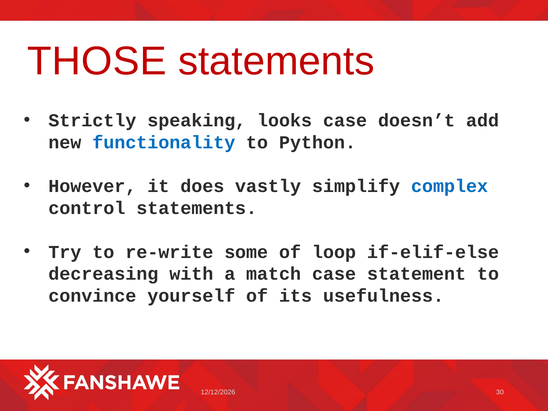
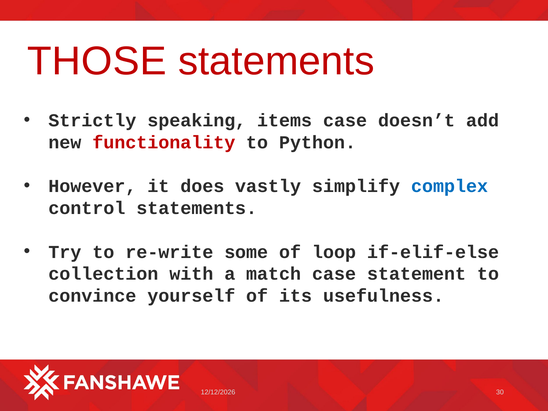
looks: looks -> items
functionality colour: blue -> red
decreasing: decreasing -> collection
